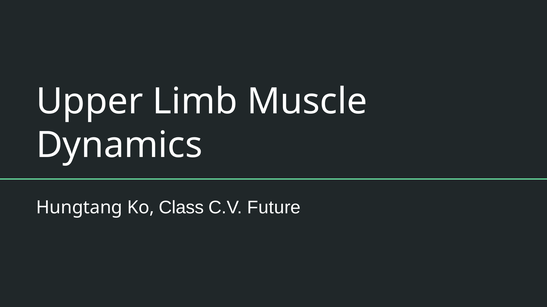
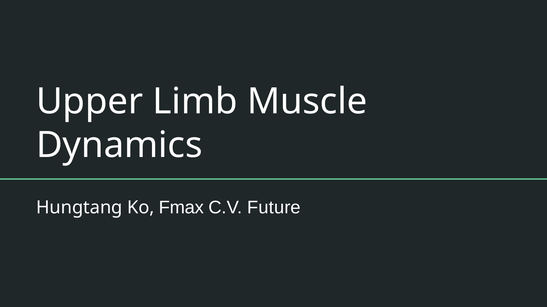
Class: Class -> Fmax
